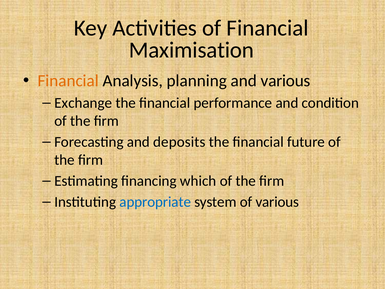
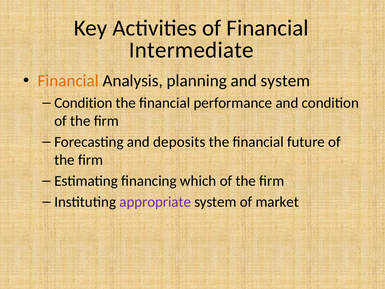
Maximisation: Maximisation -> Intermediate
and various: various -> system
Exchange at (83, 103): Exchange -> Condition
appropriate colour: blue -> purple
of various: various -> market
